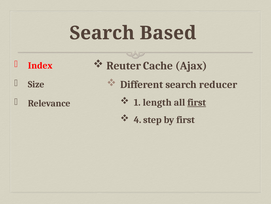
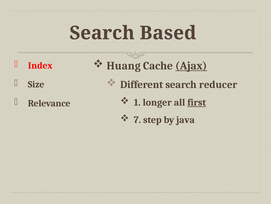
Reuter: Reuter -> Huang
Ajax underline: none -> present
length: length -> longer
4: 4 -> 7
by first: first -> java
